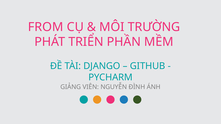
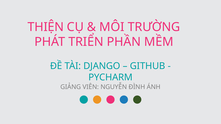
FROM: FROM -> THIỆN
